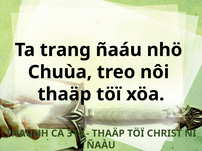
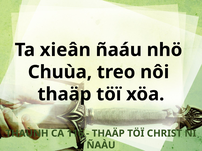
trang: trang -> xieân
314: 314 -> 116
